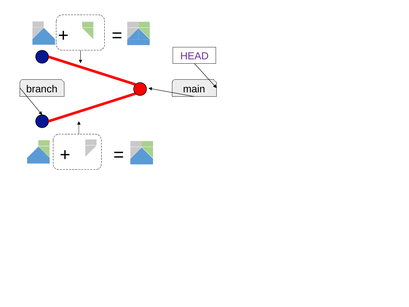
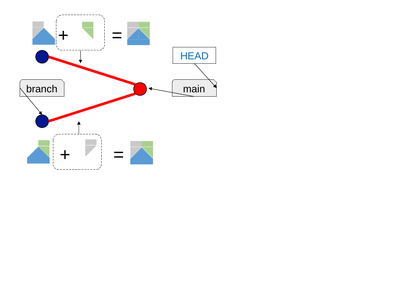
HEAD colour: purple -> blue
